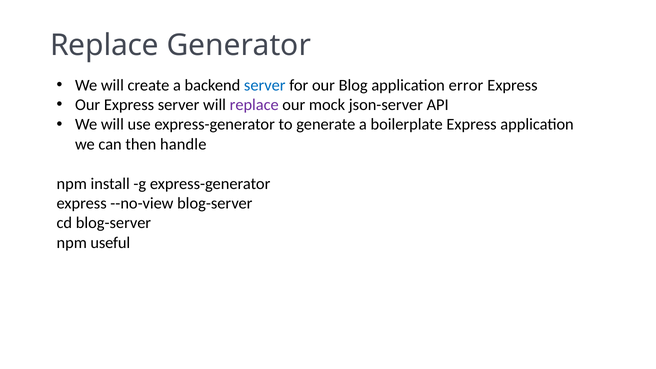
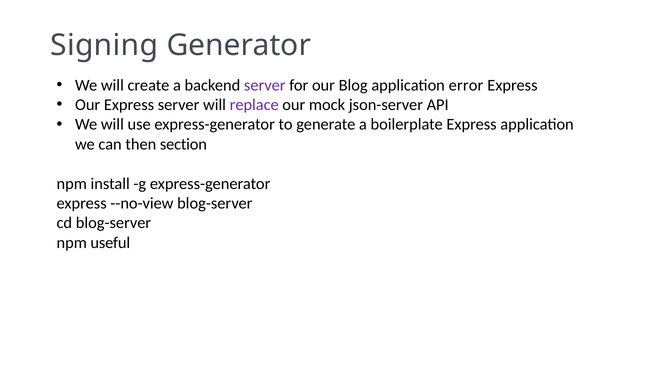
Replace at (104, 46): Replace -> Signing
server at (265, 85) colour: blue -> purple
handle: handle -> section
